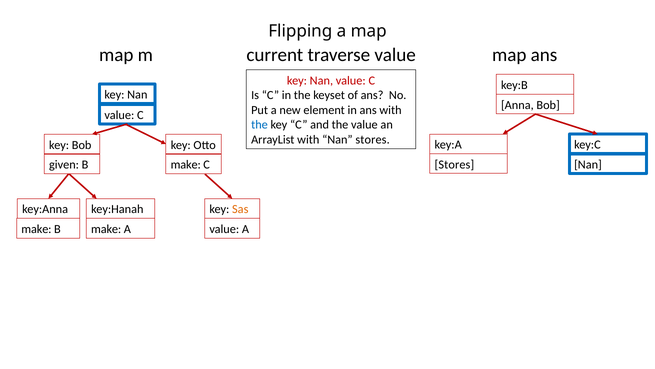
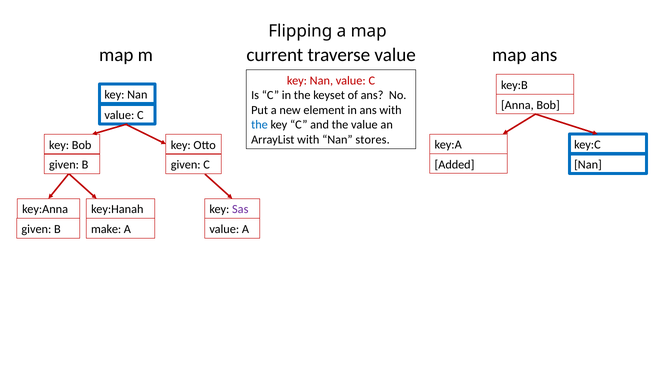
Stores at (454, 164): Stores -> Added
make at (186, 165): make -> given
Sas colour: orange -> purple
make at (36, 229): make -> given
